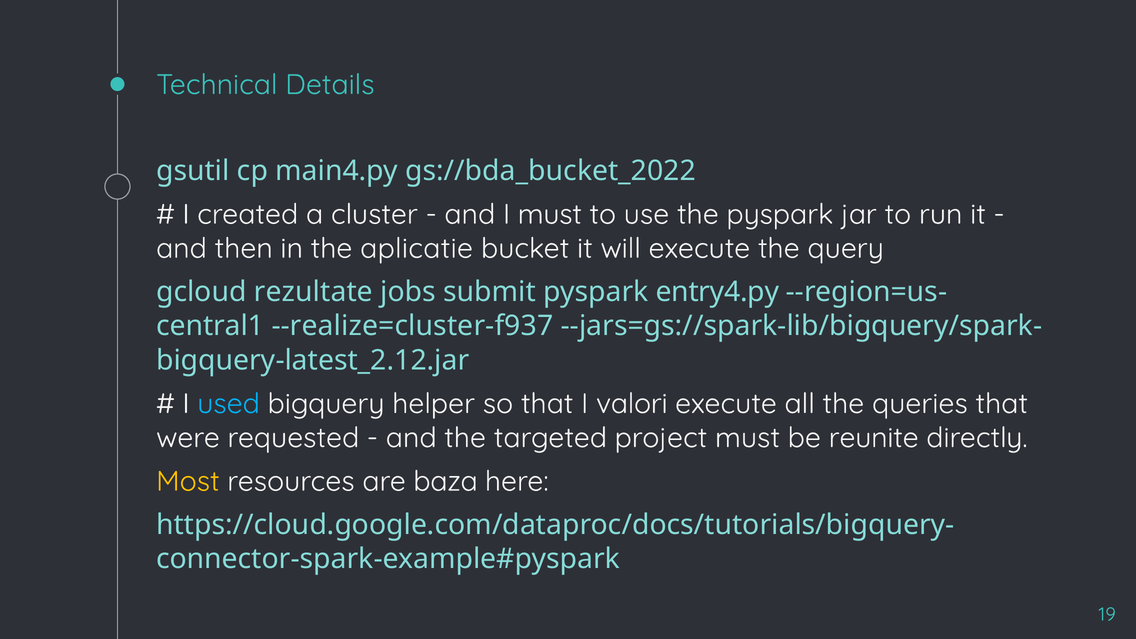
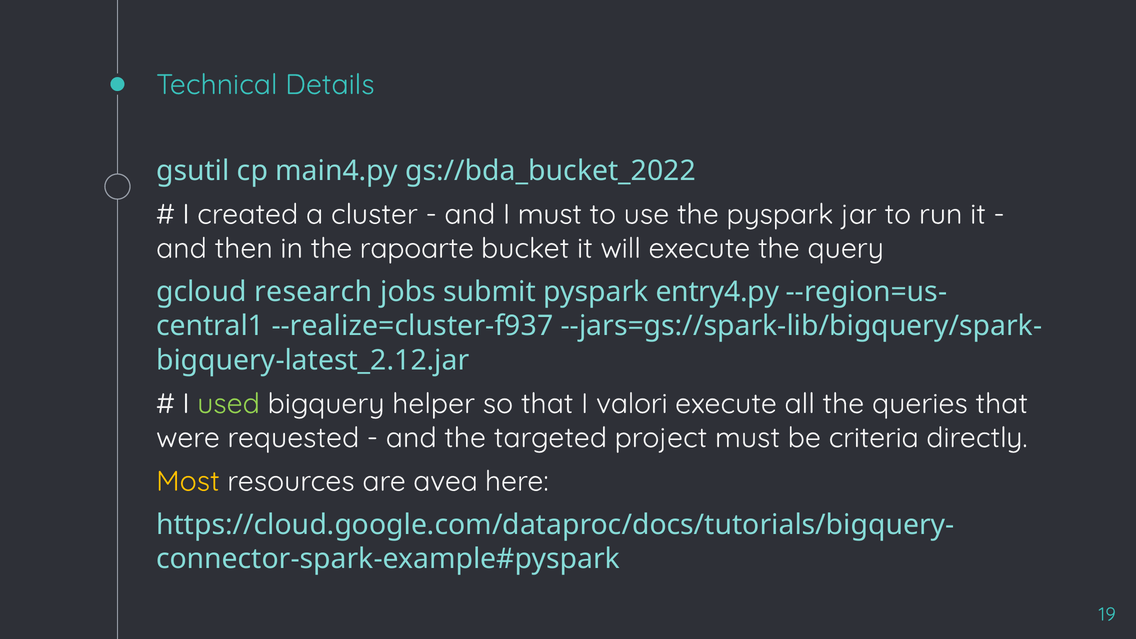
aplicatie: aplicatie -> rapoarte
rezultate: rezultate -> research
used colour: light blue -> light green
reunite: reunite -> criteria
baza: baza -> avea
